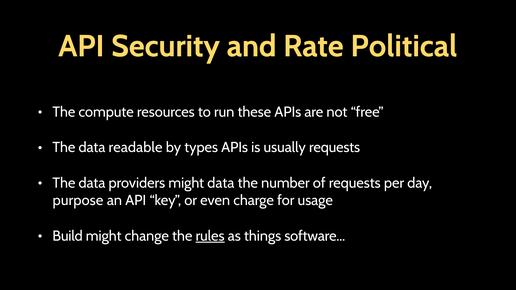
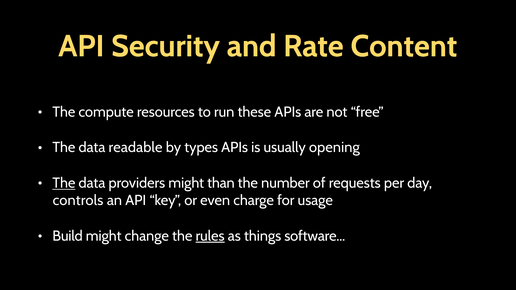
Political: Political -> Content
usually requests: requests -> opening
The at (64, 183) underline: none -> present
might data: data -> than
purpose: purpose -> controls
